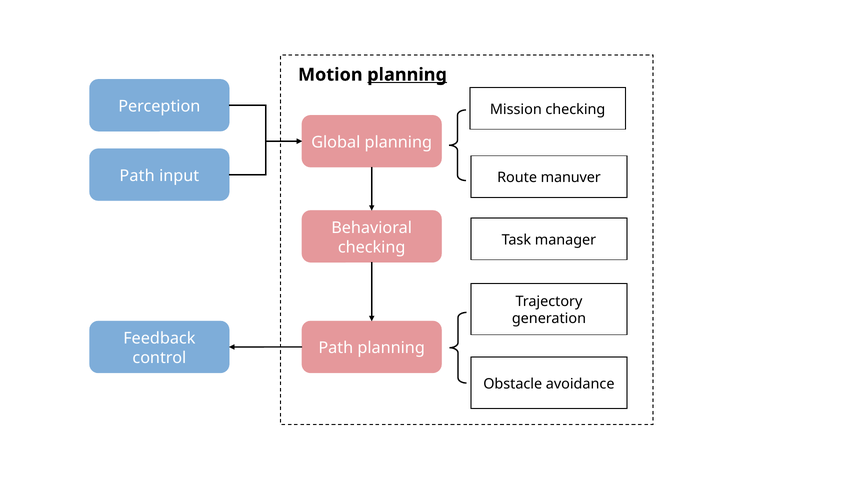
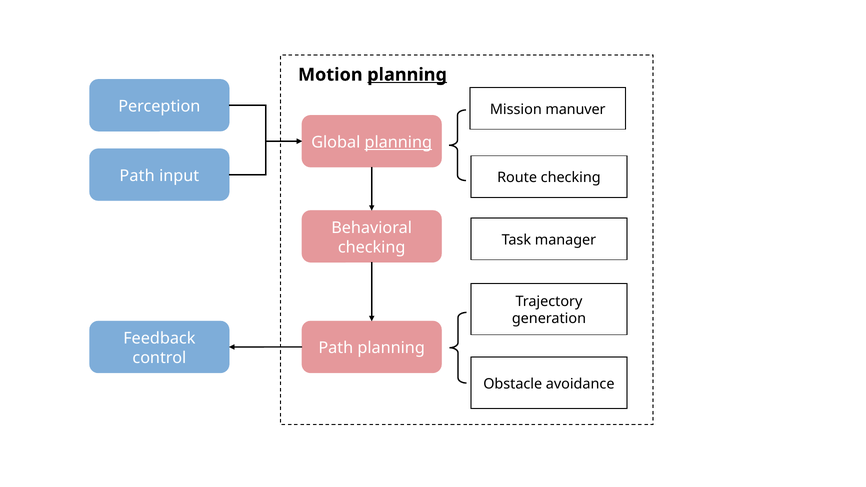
Mission checking: checking -> manuver
planning at (398, 142) underline: none -> present
Route manuver: manuver -> checking
